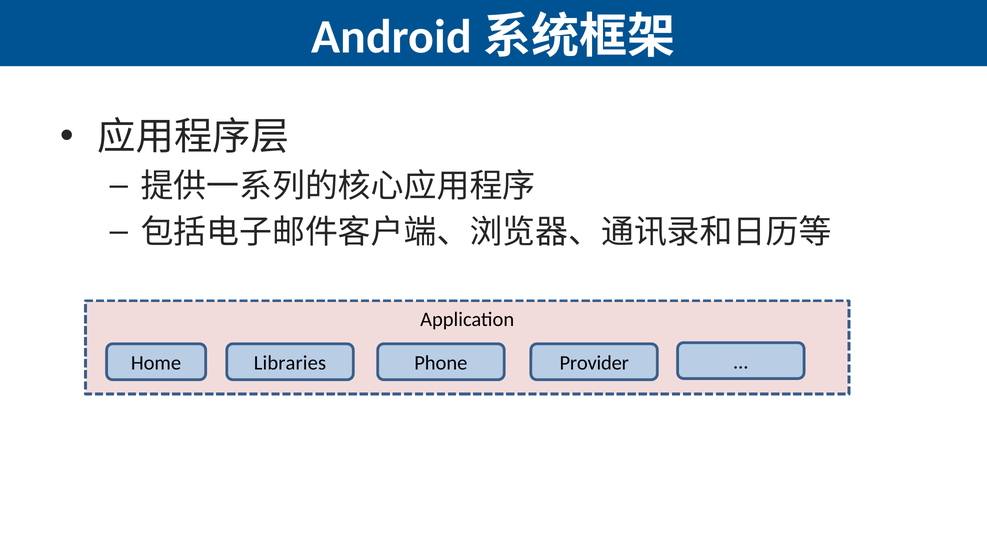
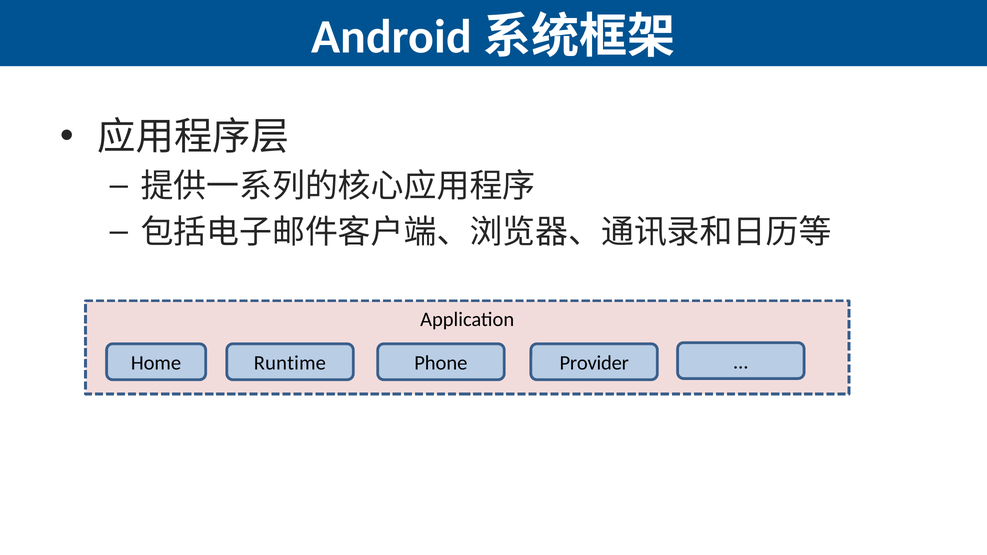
Libraries: Libraries -> Runtime
